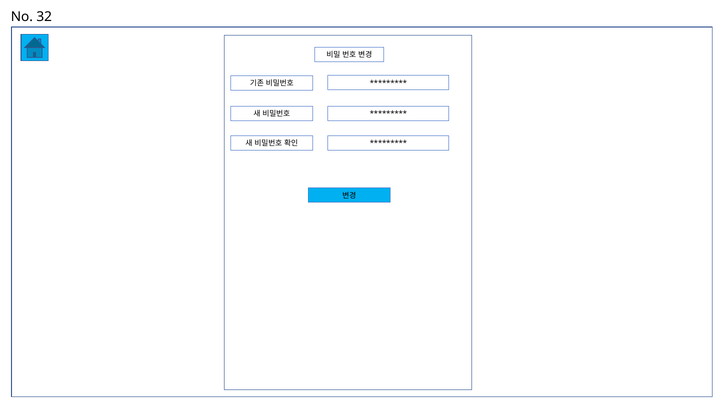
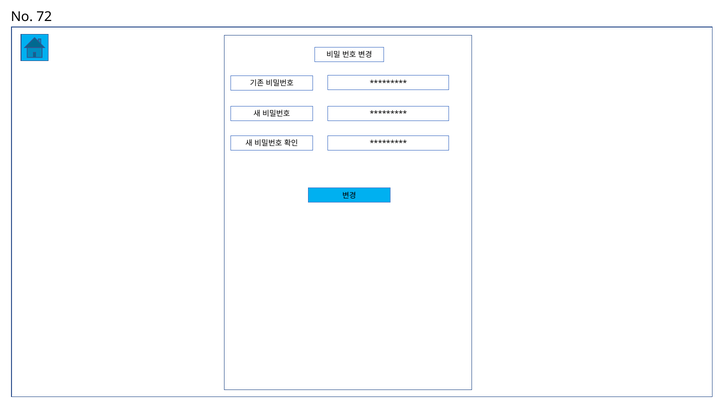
32: 32 -> 72
